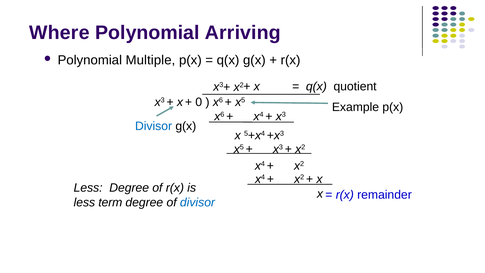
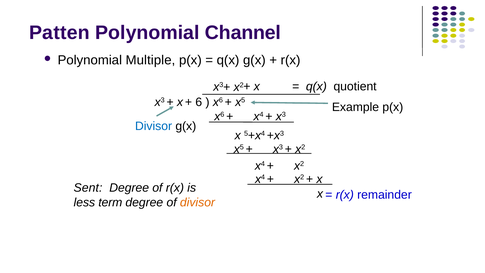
Where: Where -> Patten
Arriving: Arriving -> Channel
0: 0 -> 6
Less at (88, 188): Less -> Sent
divisor at (198, 202) colour: blue -> orange
